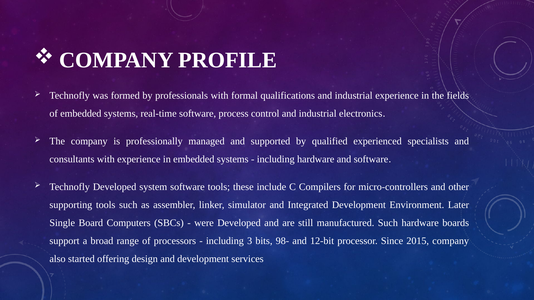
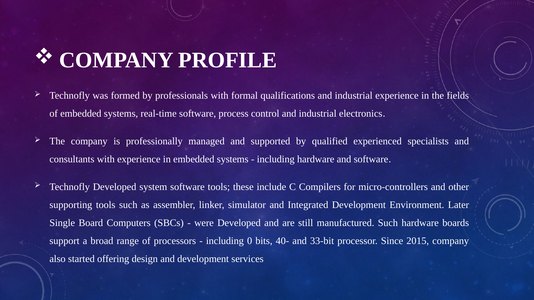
3: 3 -> 0
98-: 98- -> 40-
12-bit: 12-bit -> 33-bit
